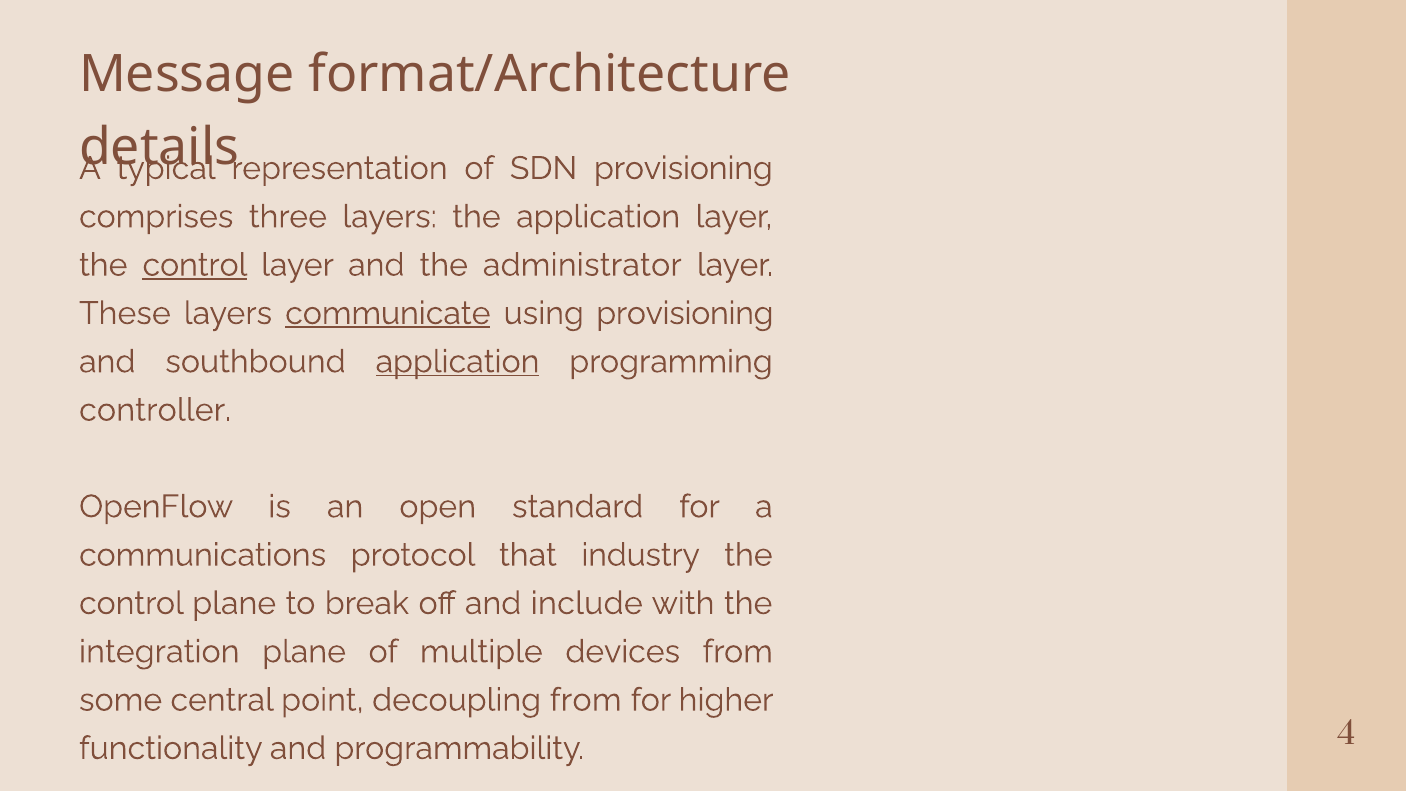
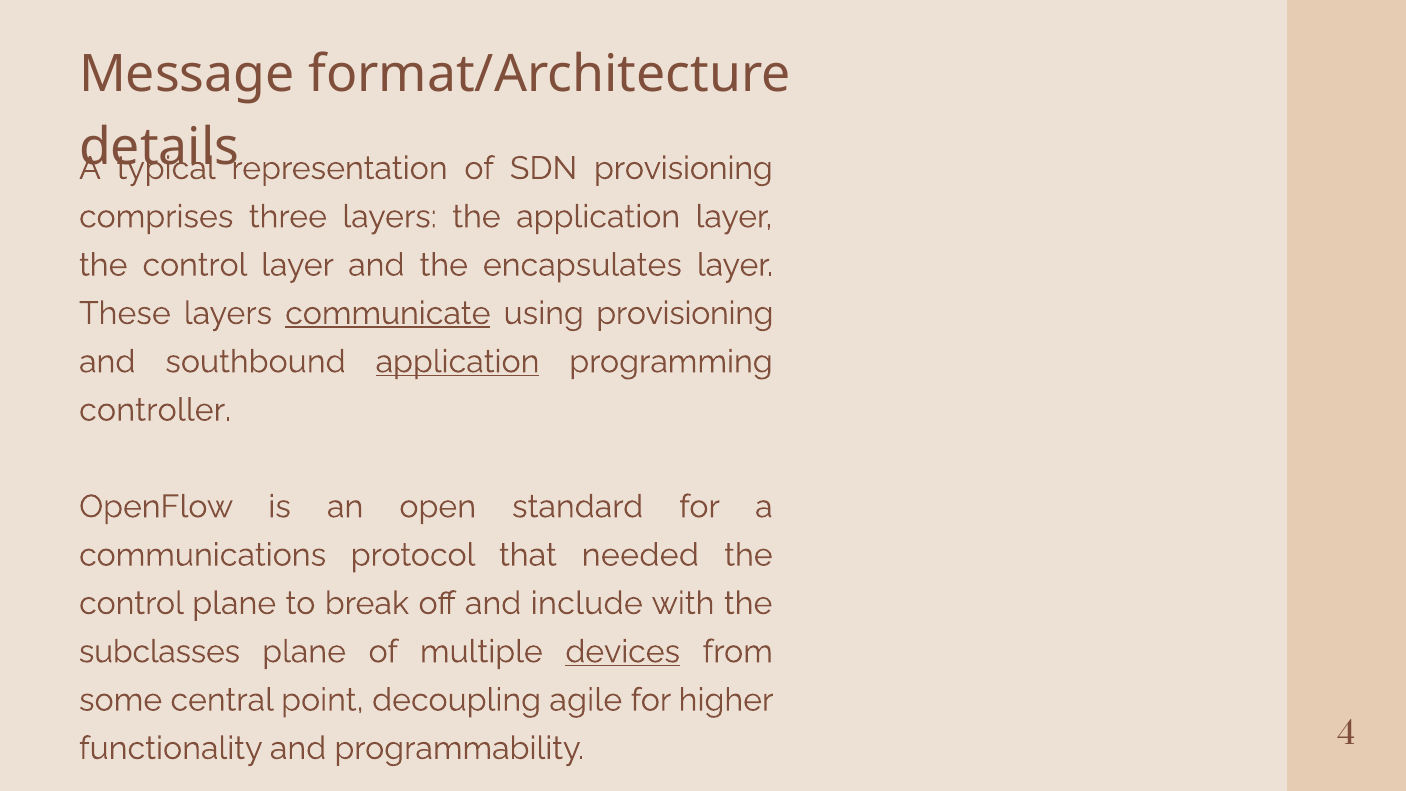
control at (195, 265) underline: present -> none
administrator: administrator -> encapsulates
industry: industry -> needed
integration: integration -> subclasses
devices underline: none -> present
decoupling from: from -> agile
